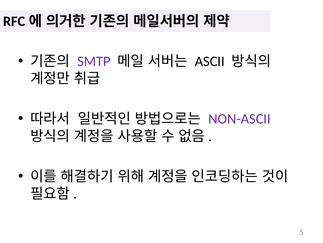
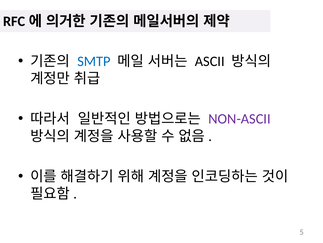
SMTP colour: purple -> blue
